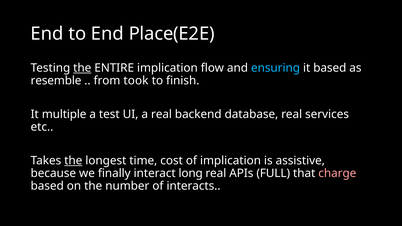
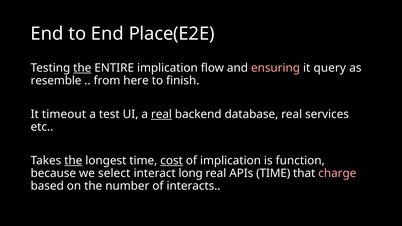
ensuring colour: light blue -> pink
it based: based -> query
took: took -> here
multiple: multiple -> timeout
real at (161, 114) underline: none -> present
cost underline: none -> present
assistive: assistive -> function
finally: finally -> select
APIs FULL: FULL -> TIME
